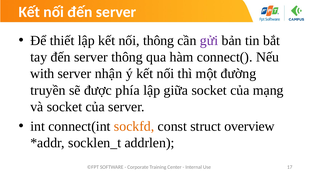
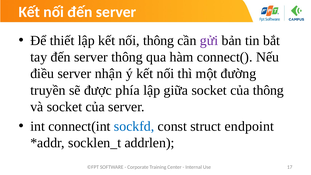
with: with -> điều
của mạng: mạng -> thông
sockfd colour: orange -> blue
overview: overview -> endpoint
